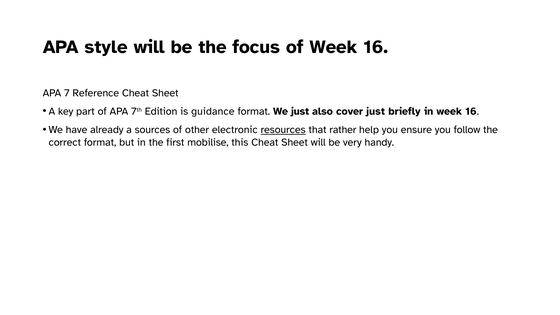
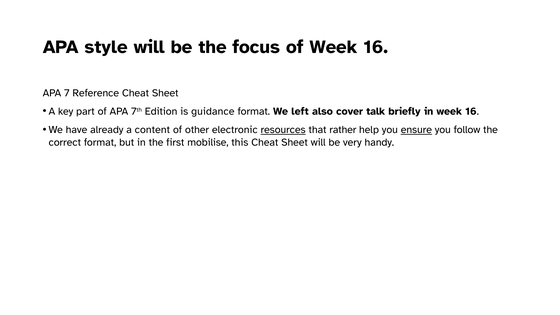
We just: just -> left
cover just: just -> talk
sources: sources -> content
ensure underline: none -> present
